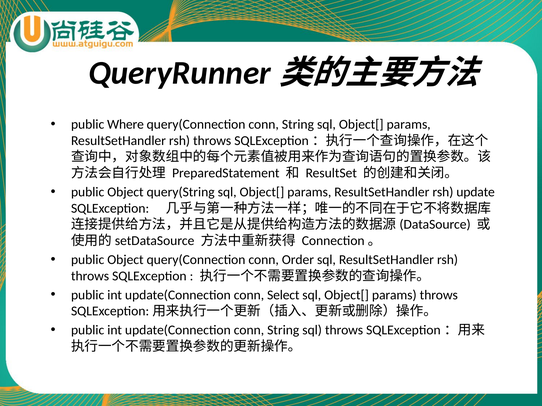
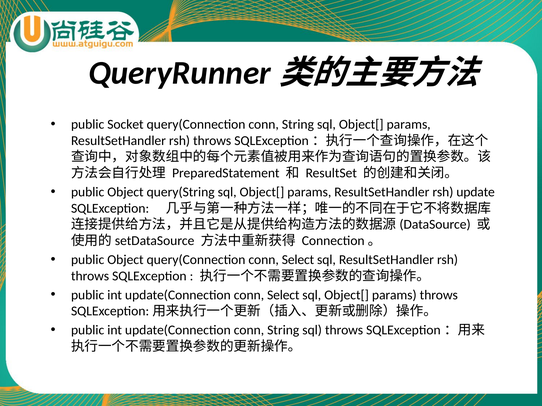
Where: Where -> Socket
query(Connection conn Order: Order -> Select
